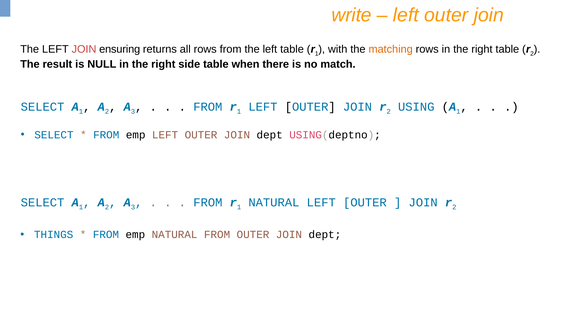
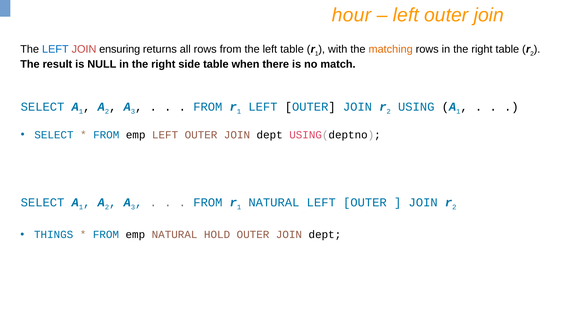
write: write -> hour
LEFT at (55, 49) colour: black -> blue
NATURAL FROM: FROM -> HOLD
